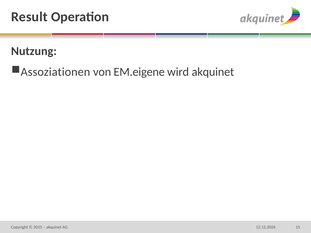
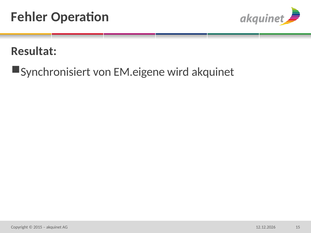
Result: Result -> Fehler
Nutzung: Nutzung -> Resultat
Assoziationen: Assoziationen -> Synchronisiert
